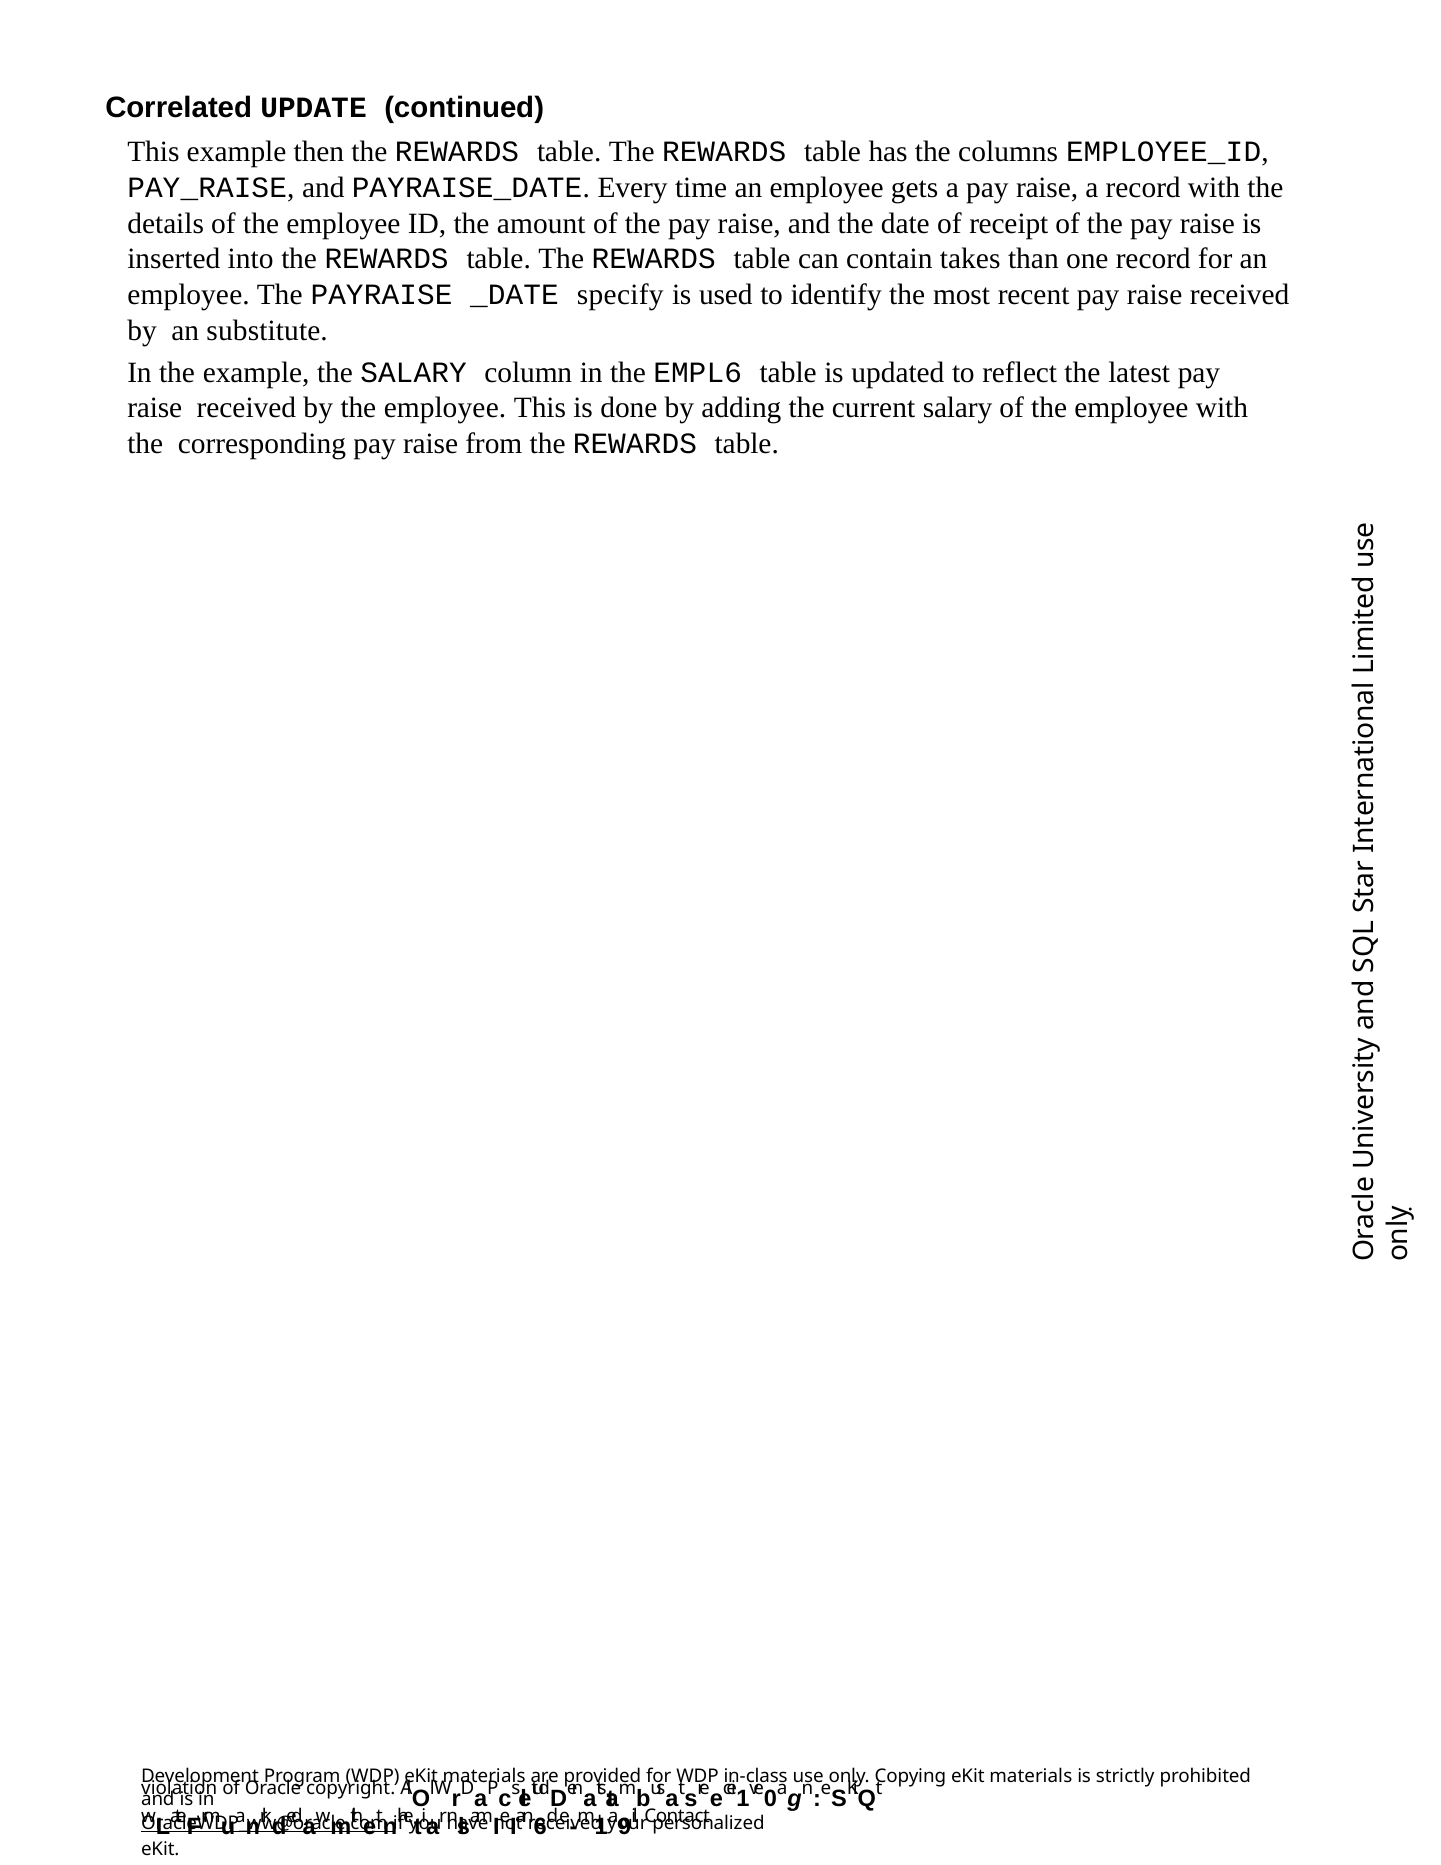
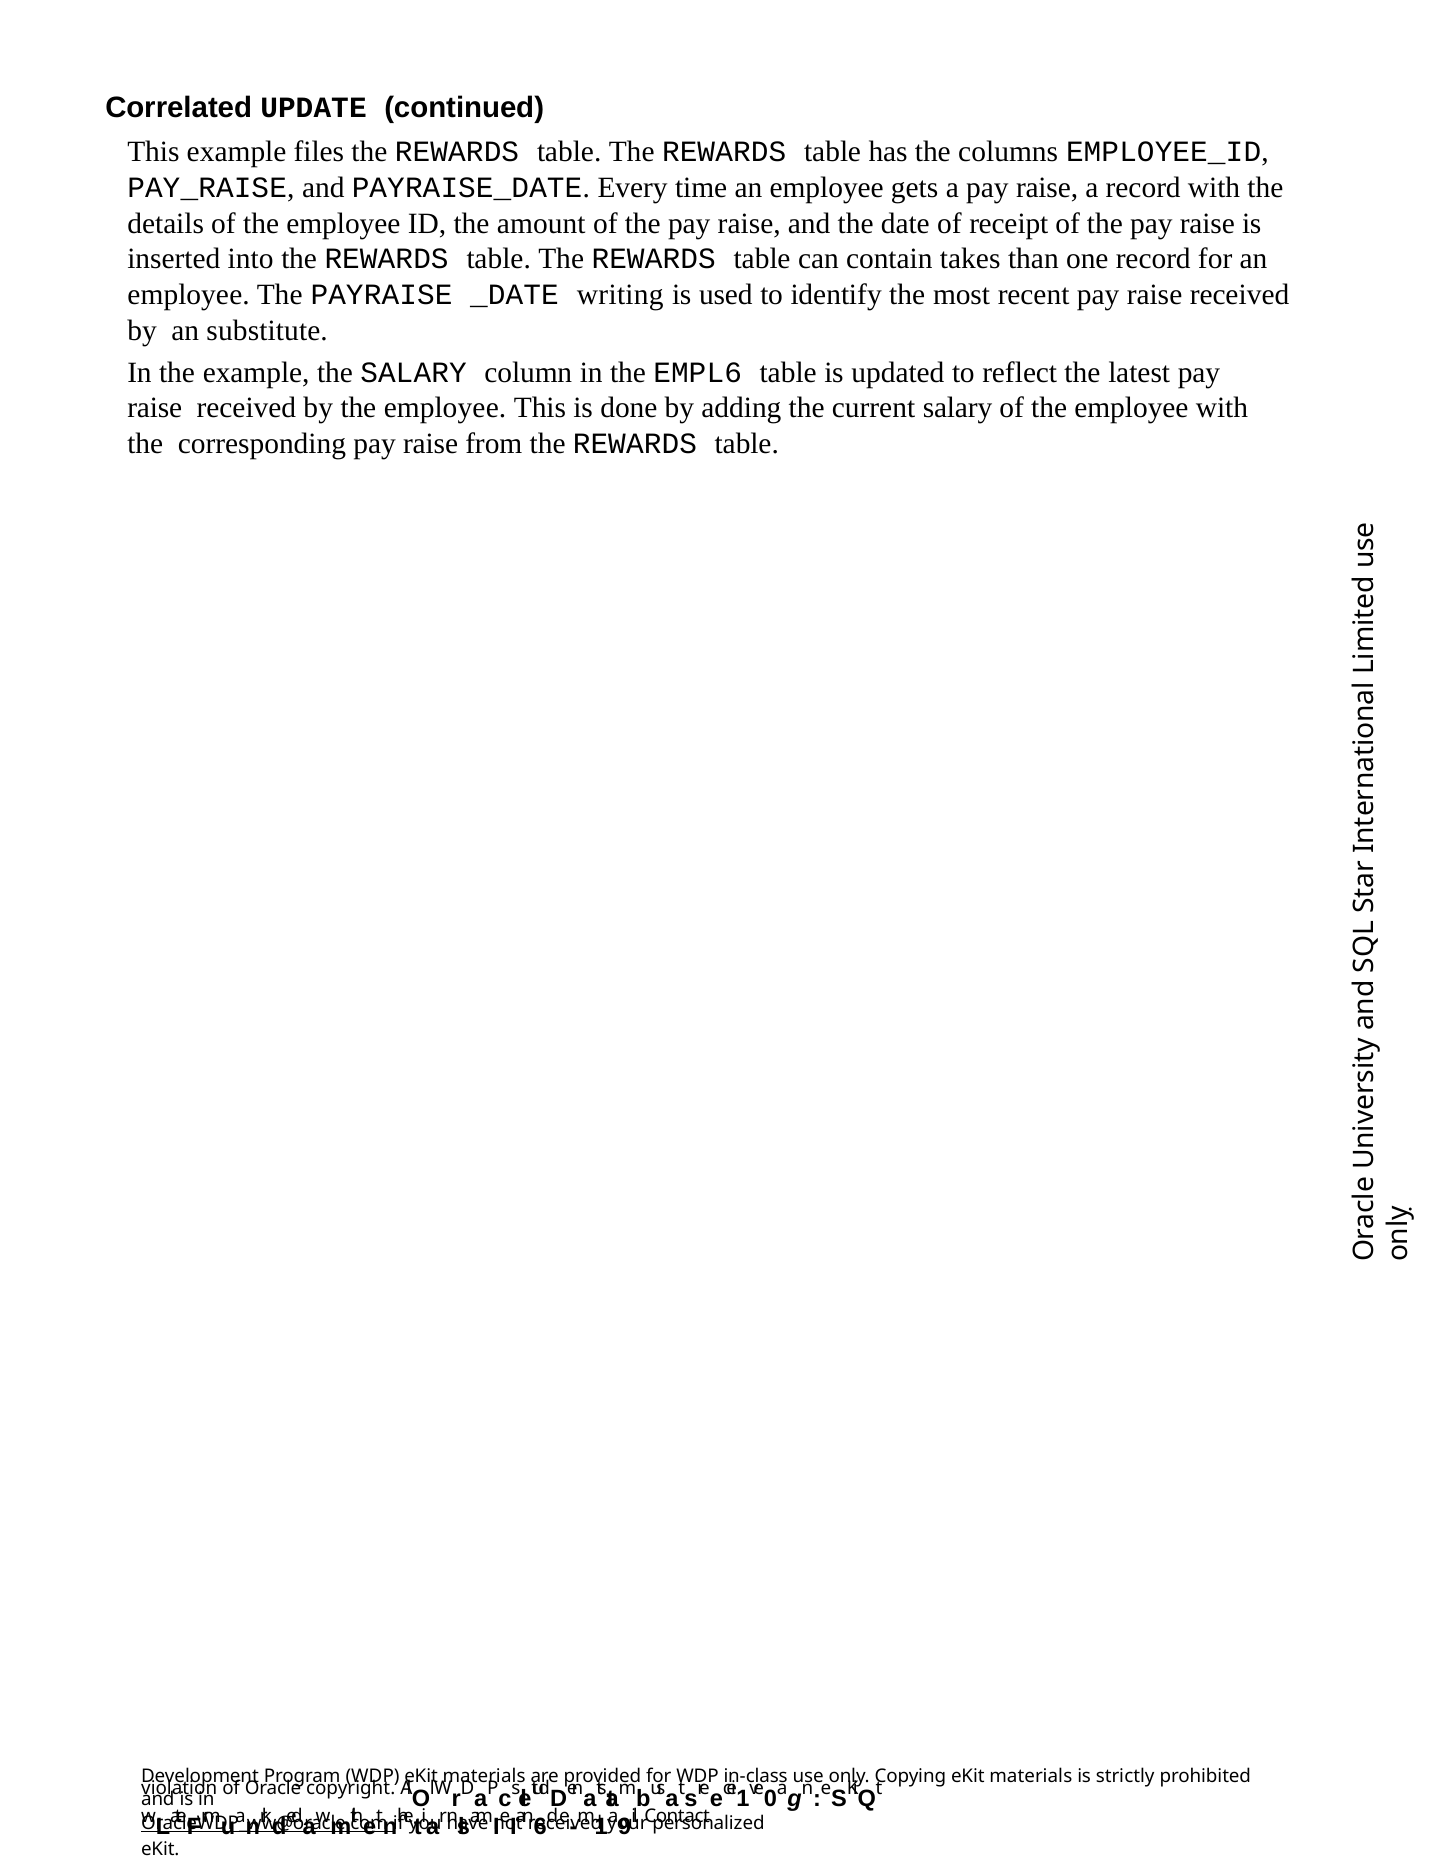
then: then -> files
specify: specify -> writing
